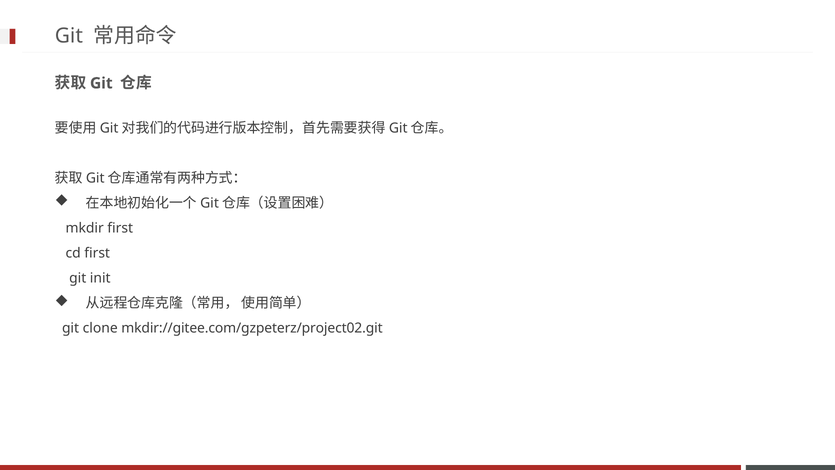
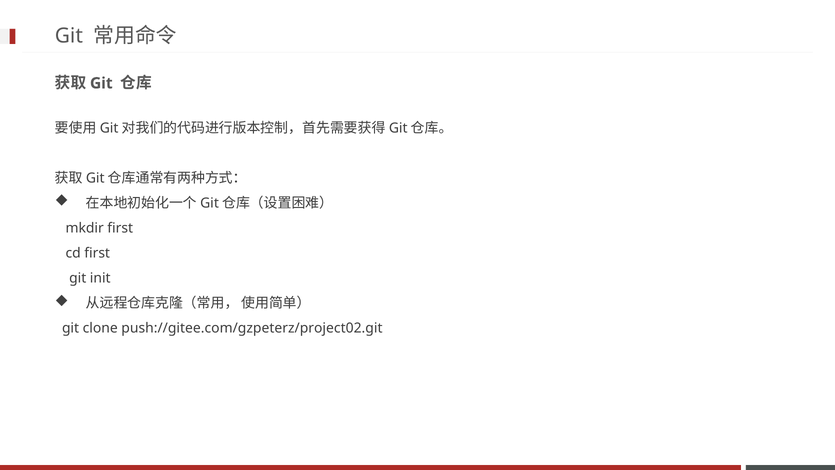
mkdir://gitee.com/gzpeterz/project02.git: mkdir://gitee.com/gzpeterz/project02.git -> push://gitee.com/gzpeterz/project02.git
